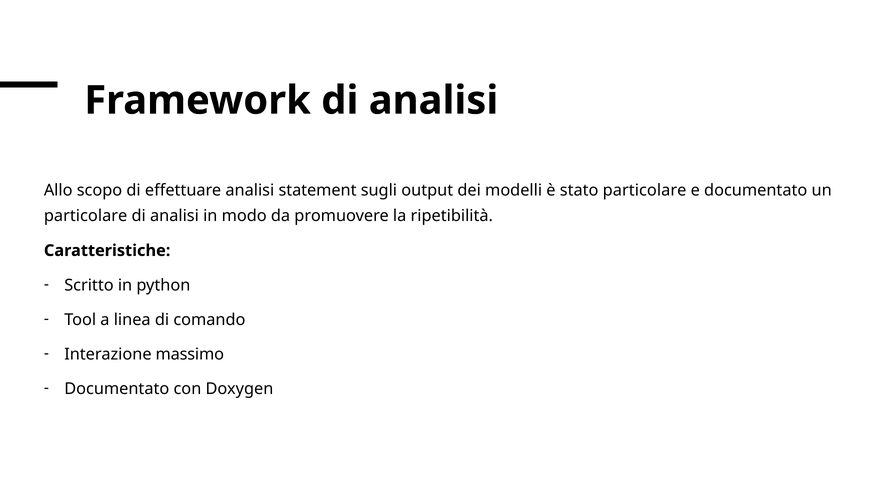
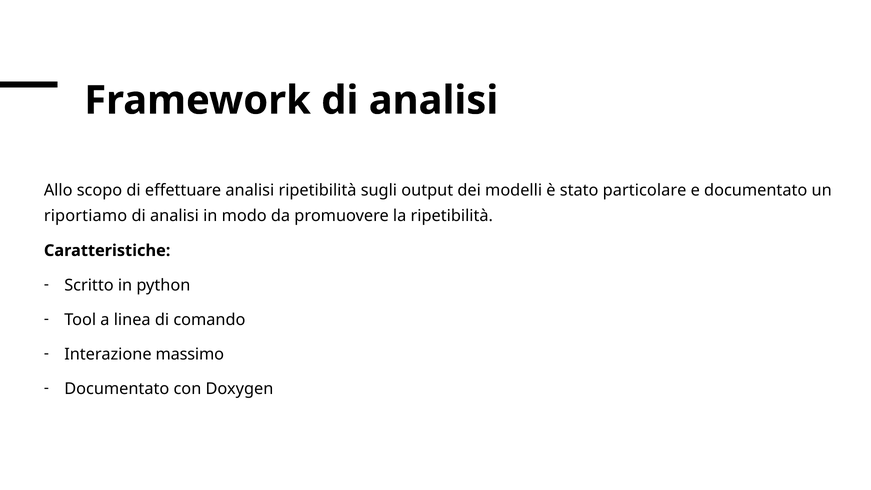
analisi statement: statement -> ripetibilità
particolare at (86, 216): particolare -> riportiamo
